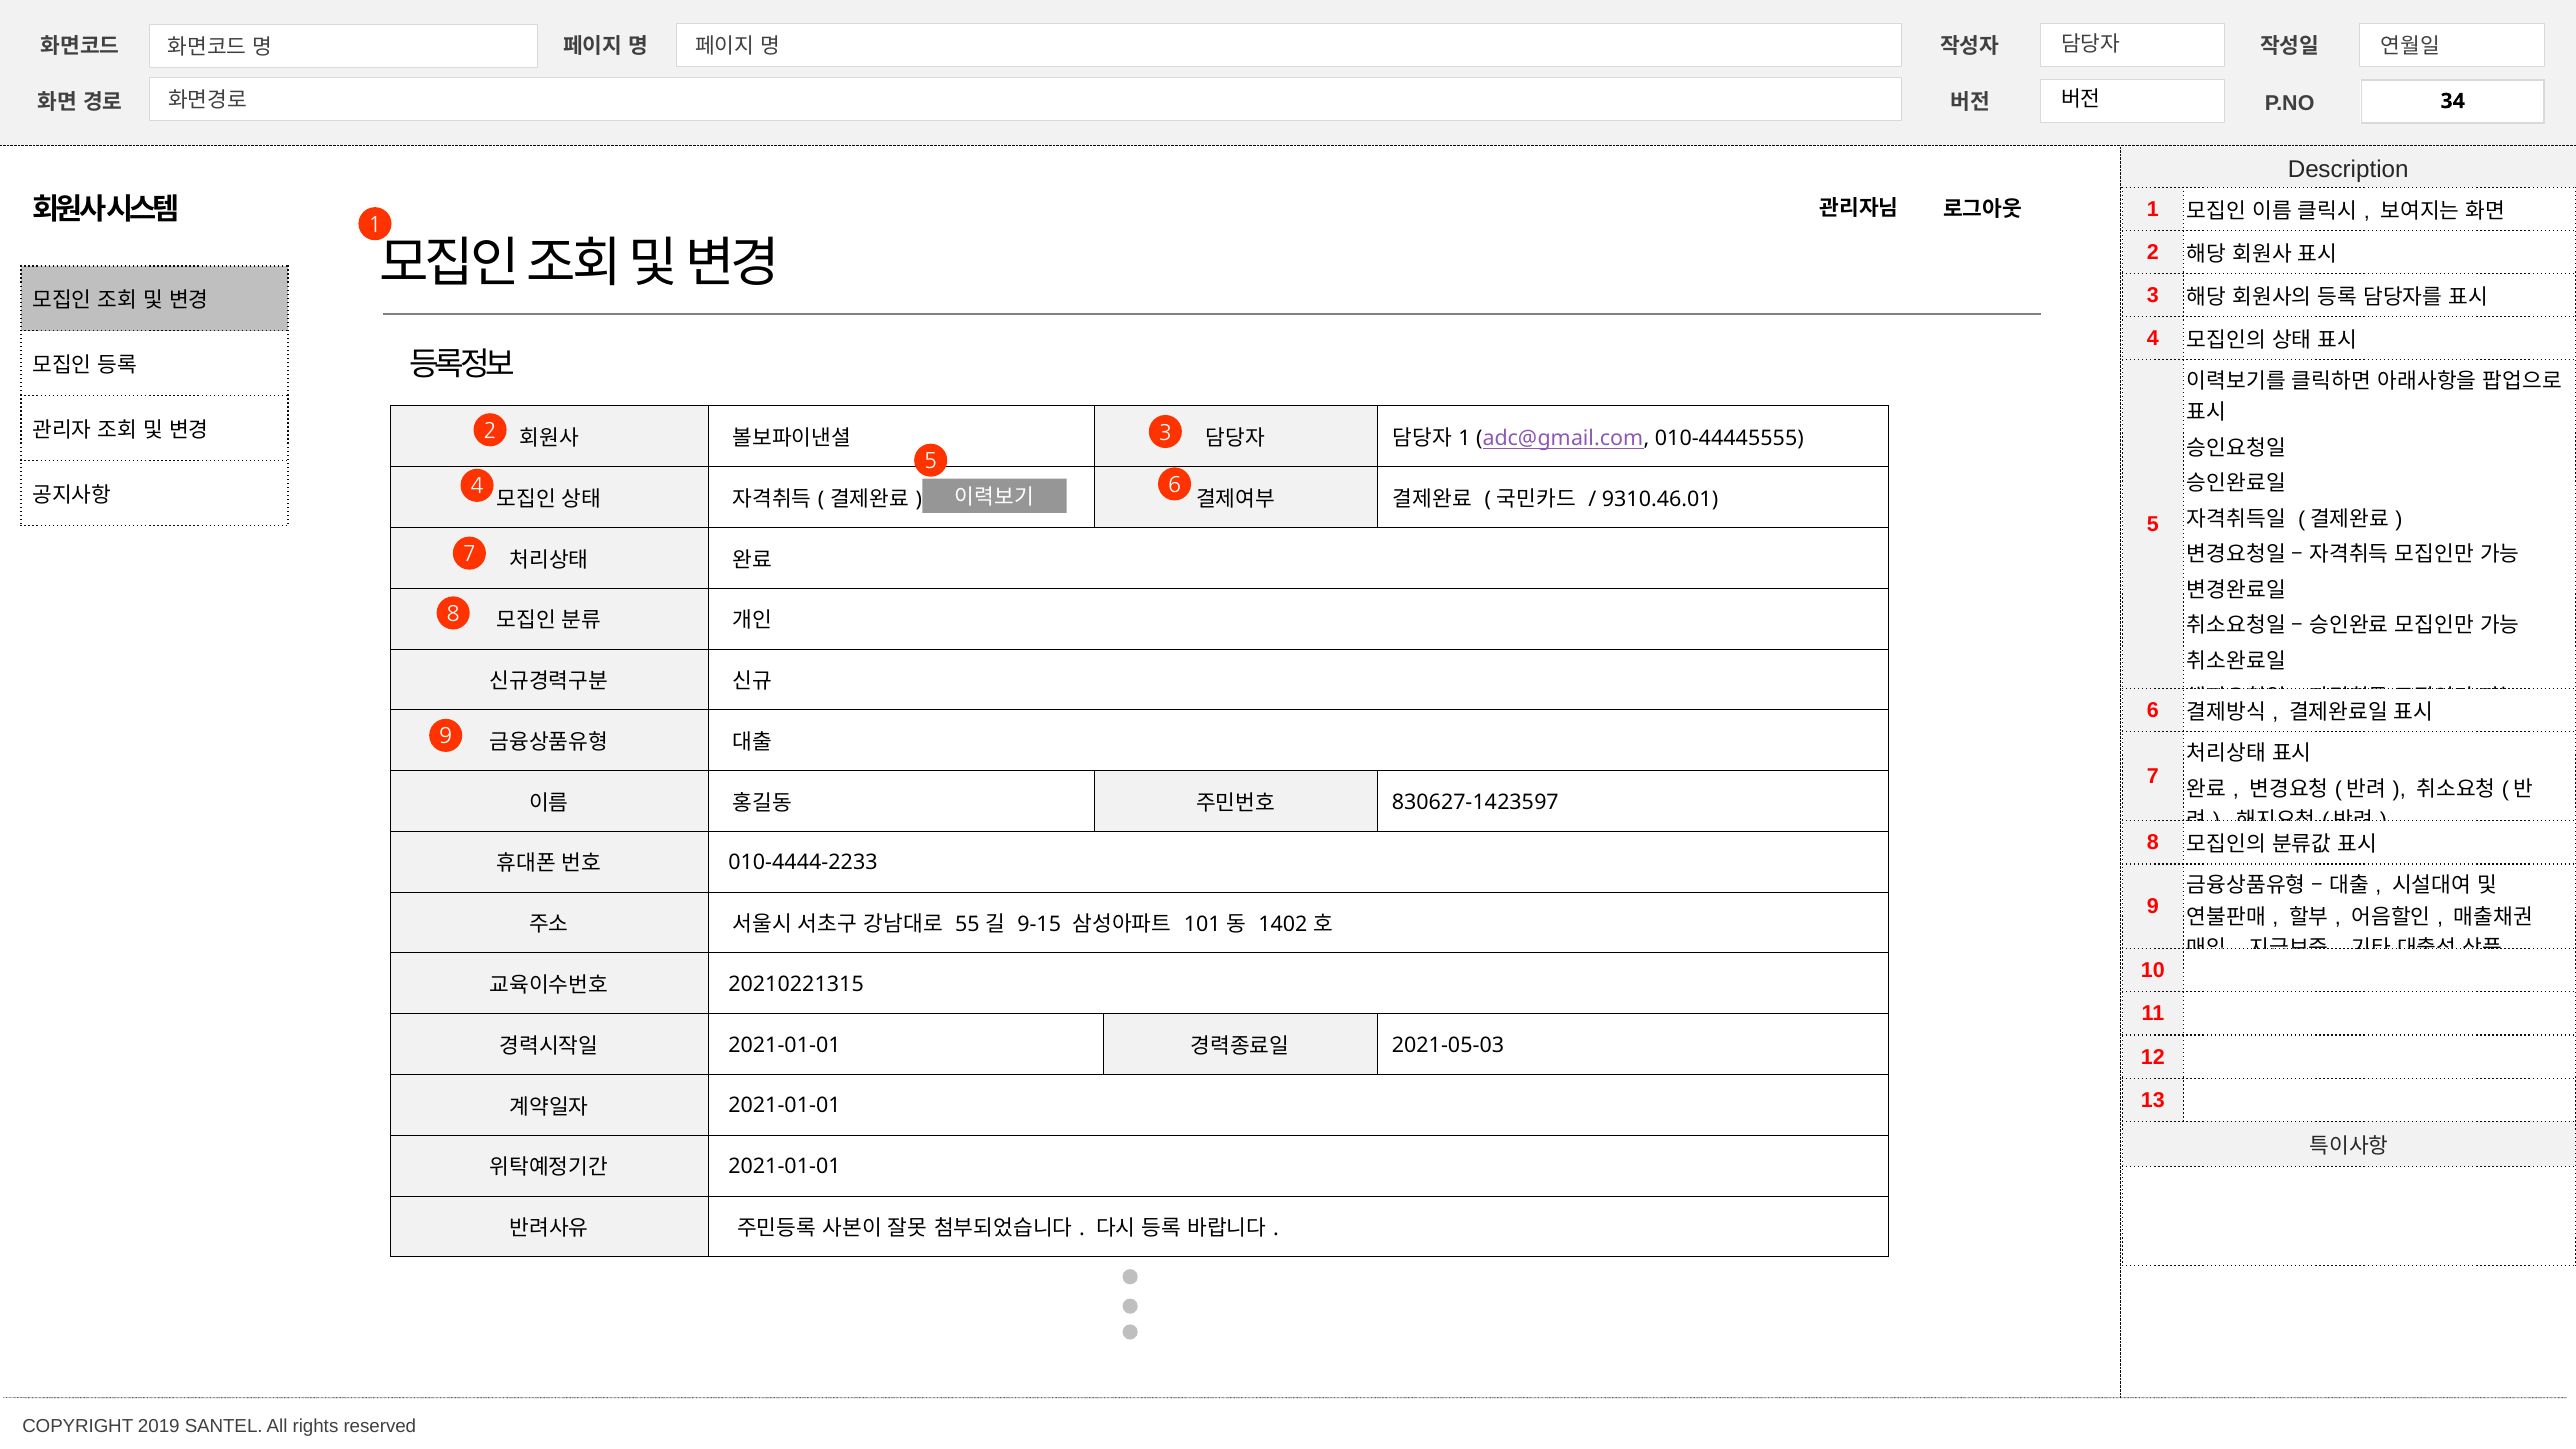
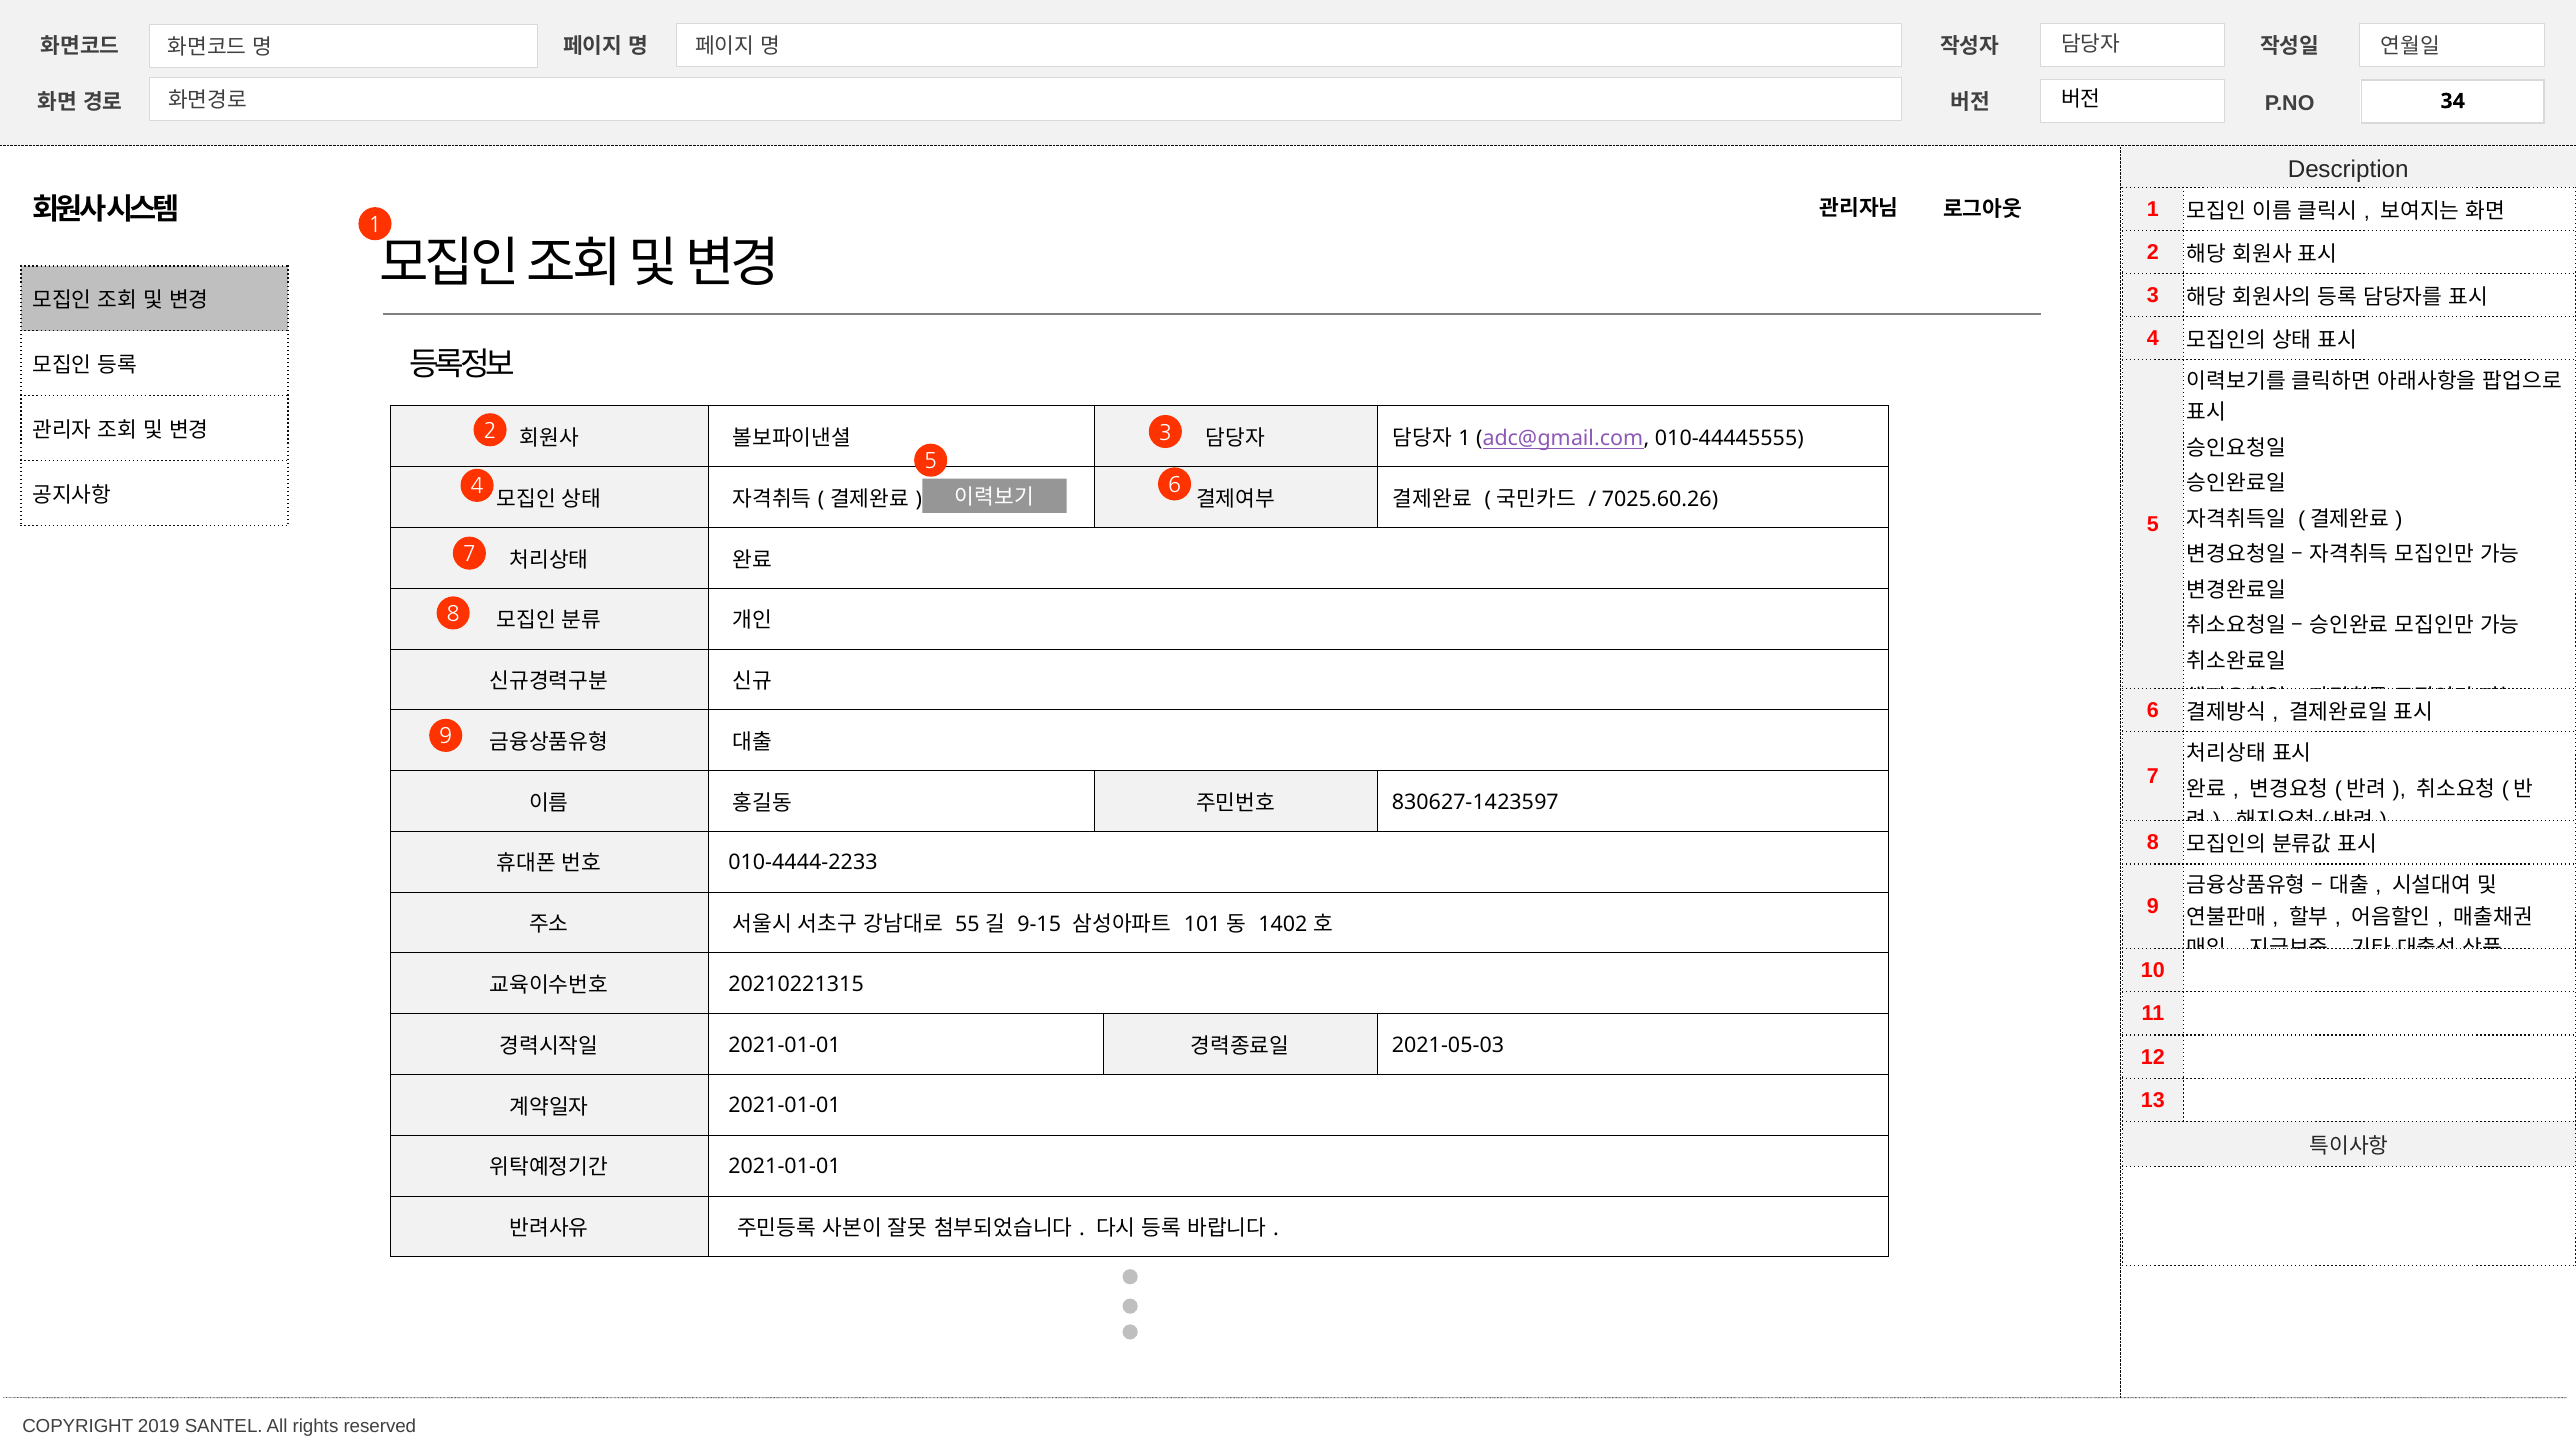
9310.46.01: 9310.46.01 -> 7025.60.26
